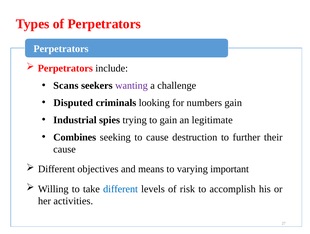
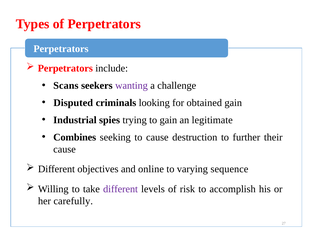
numbers: numbers -> obtained
means: means -> online
important: important -> sequence
different at (121, 189) colour: blue -> purple
activities: activities -> carefully
